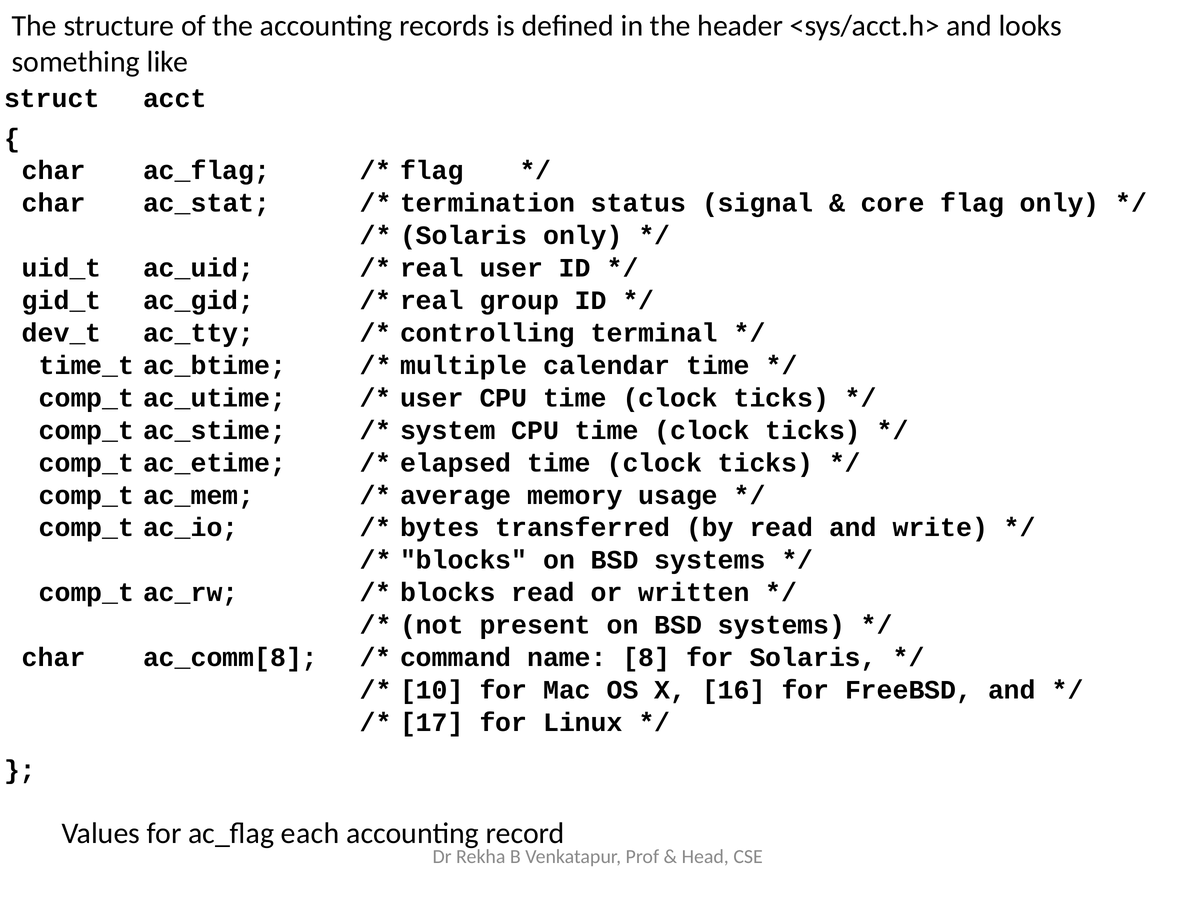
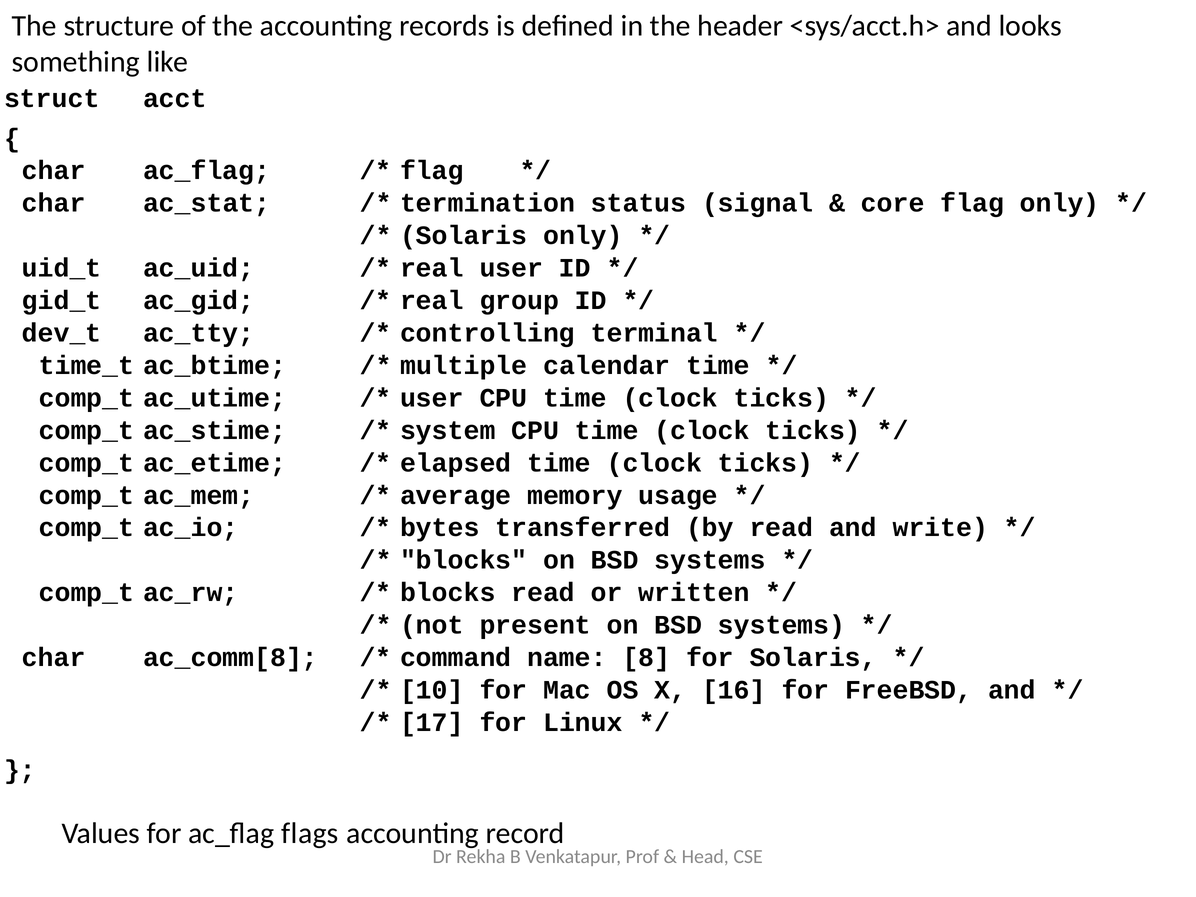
each: each -> flags
